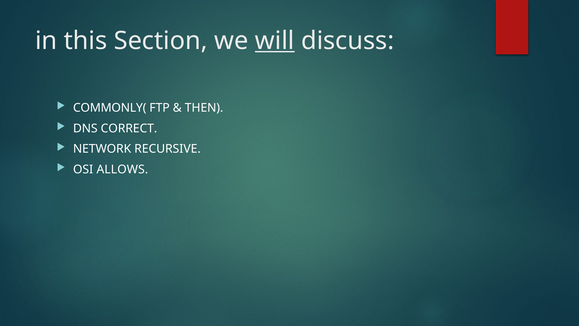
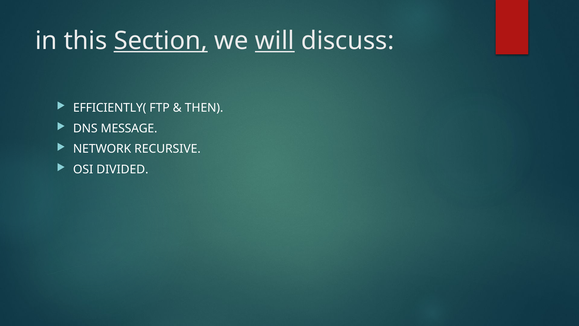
Section underline: none -> present
COMMONLY(: COMMONLY( -> EFFICIENTLY(
CORRECT: CORRECT -> MESSAGE
ALLOWS: ALLOWS -> DIVIDED
